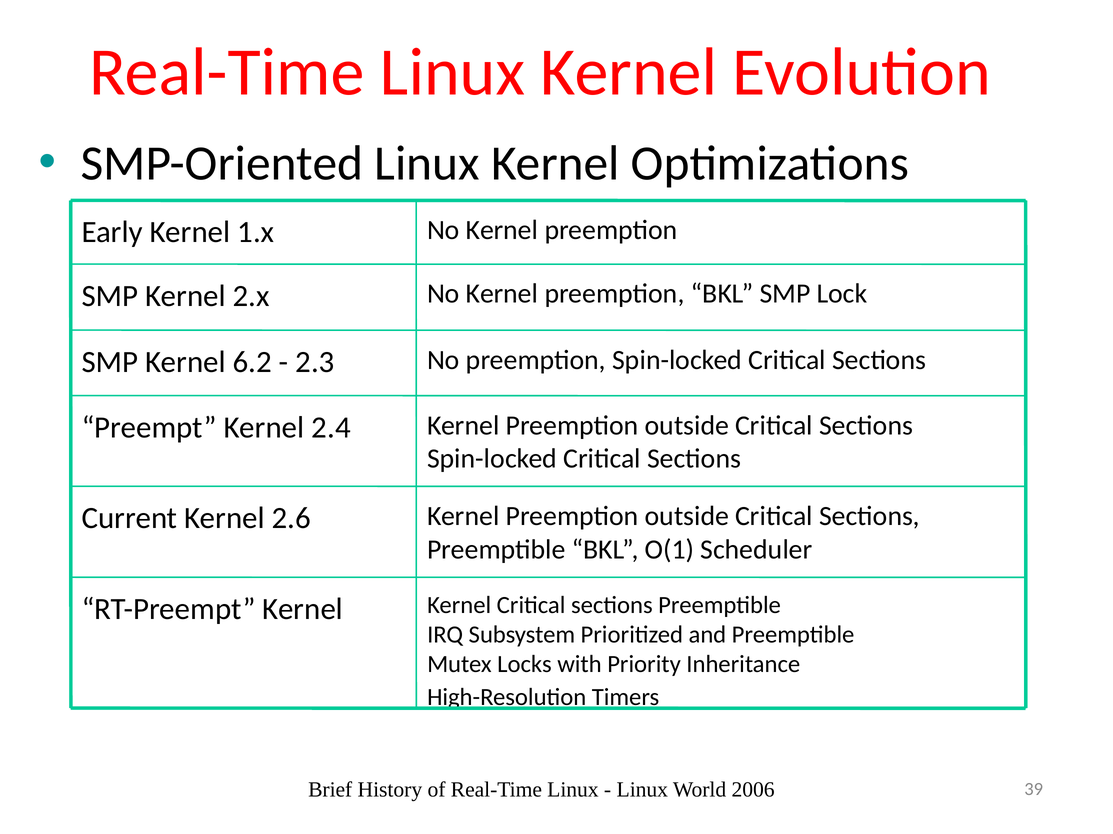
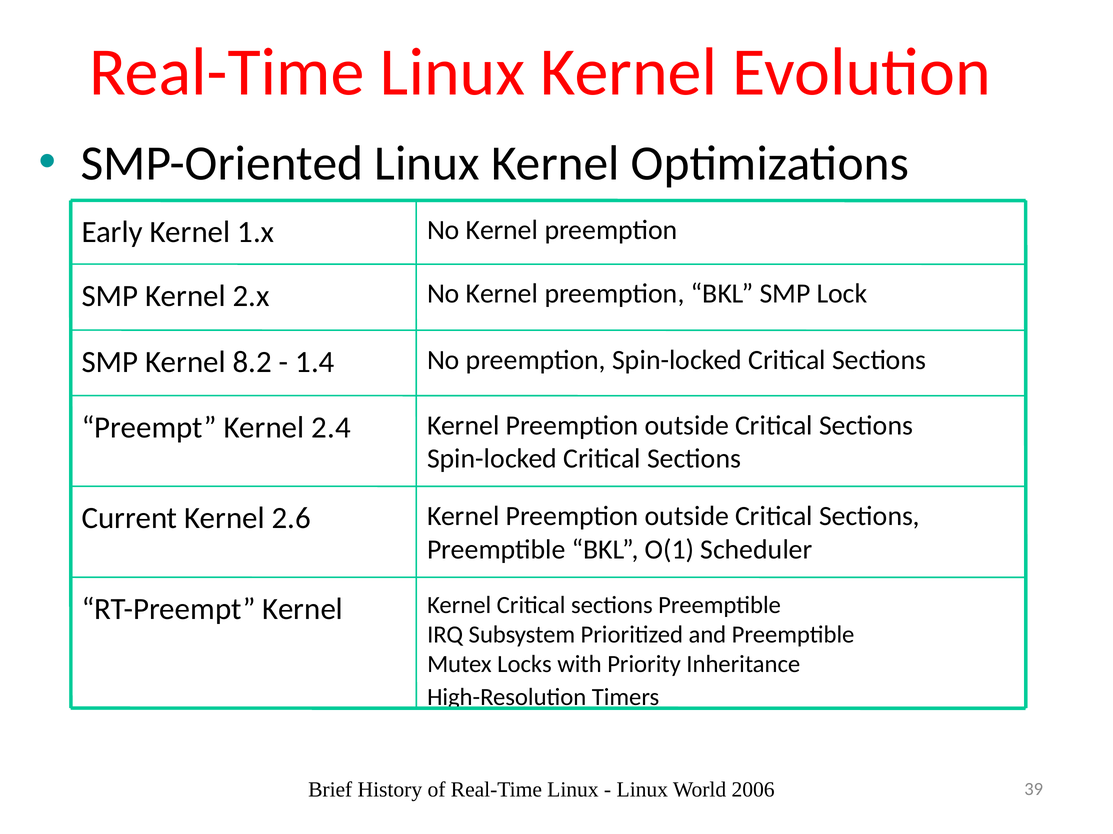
6.2: 6.2 -> 8.2
2.3: 2.3 -> 1.4
